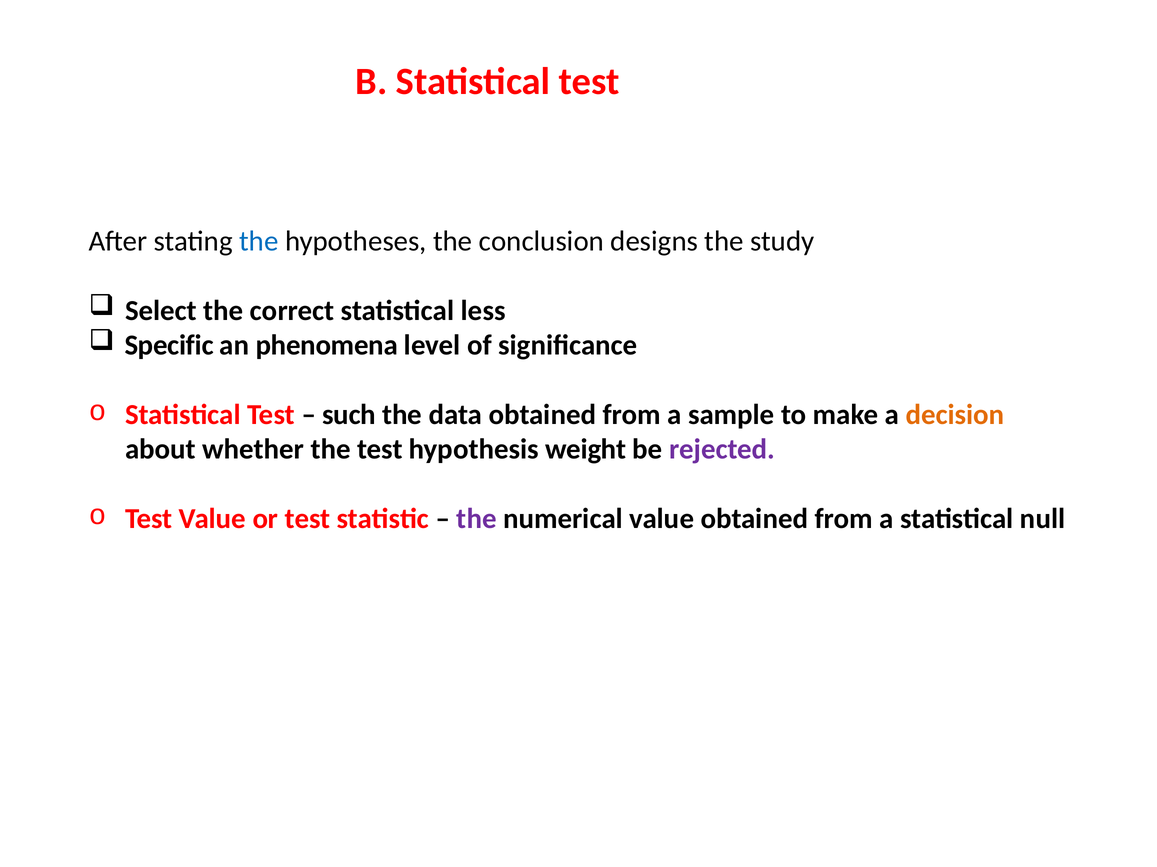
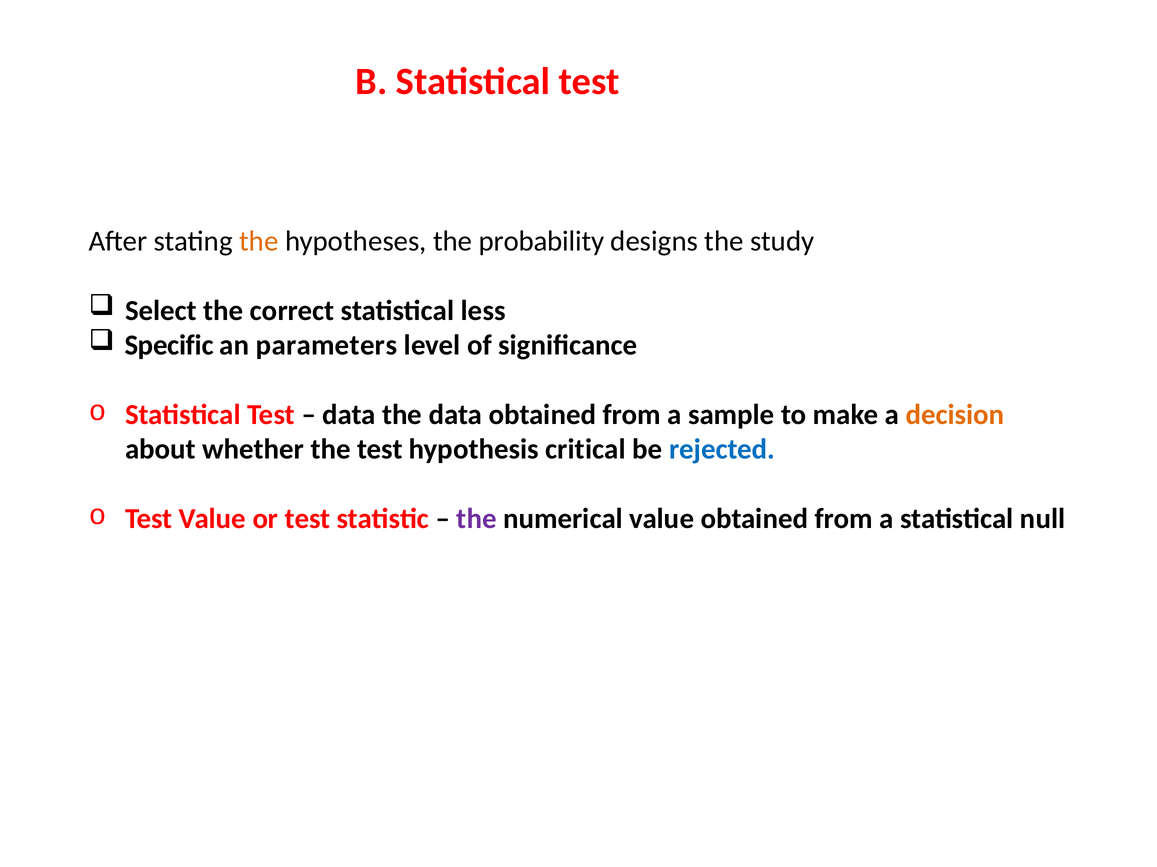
the at (259, 241) colour: blue -> orange
conclusion: conclusion -> probability
phenomena: phenomena -> parameters
such at (349, 415): such -> data
weight: weight -> critical
rejected colour: purple -> blue
